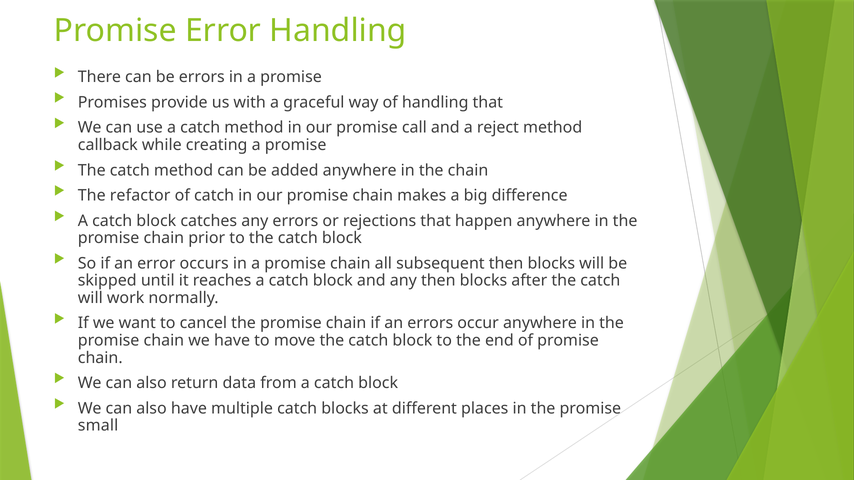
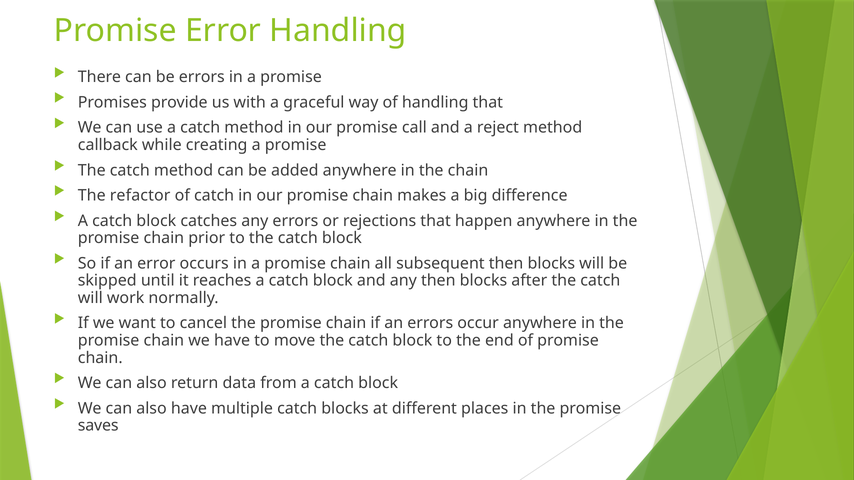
small: small -> saves
